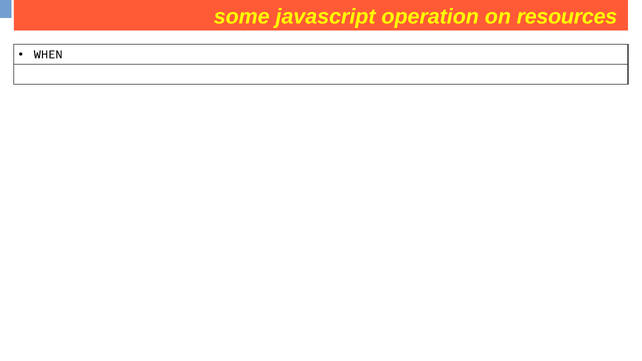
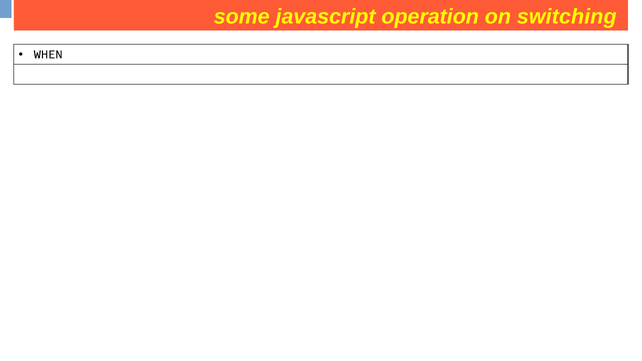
resources: resources -> switching
